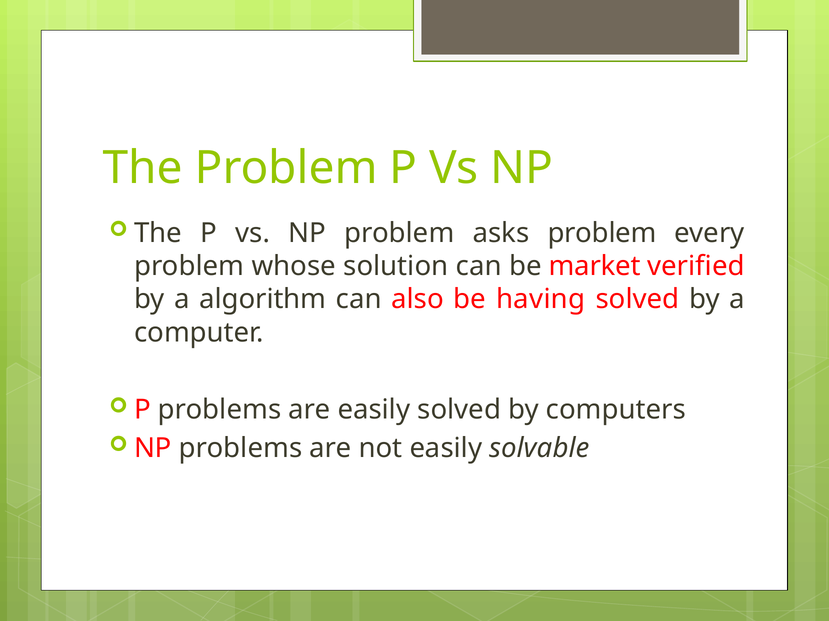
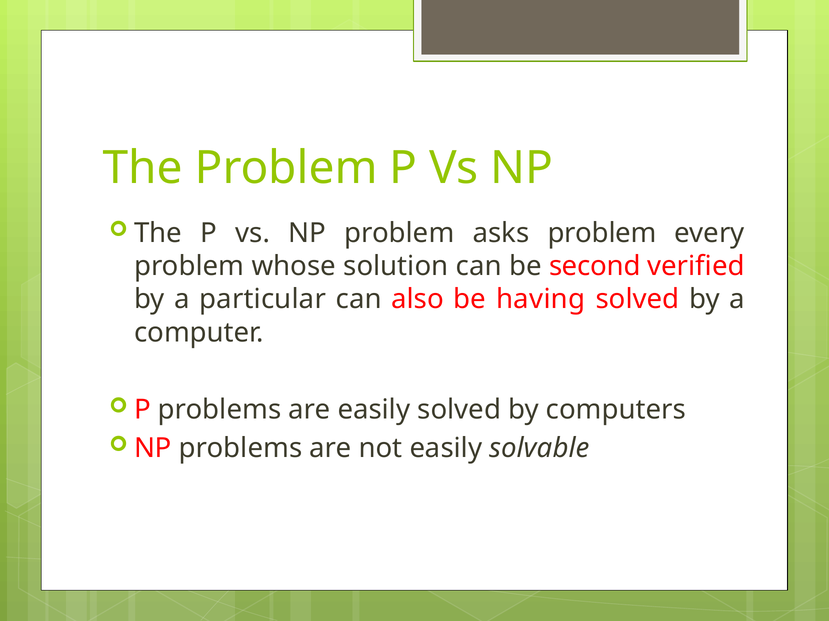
market: market -> second
algorithm: algorithm -> particular
